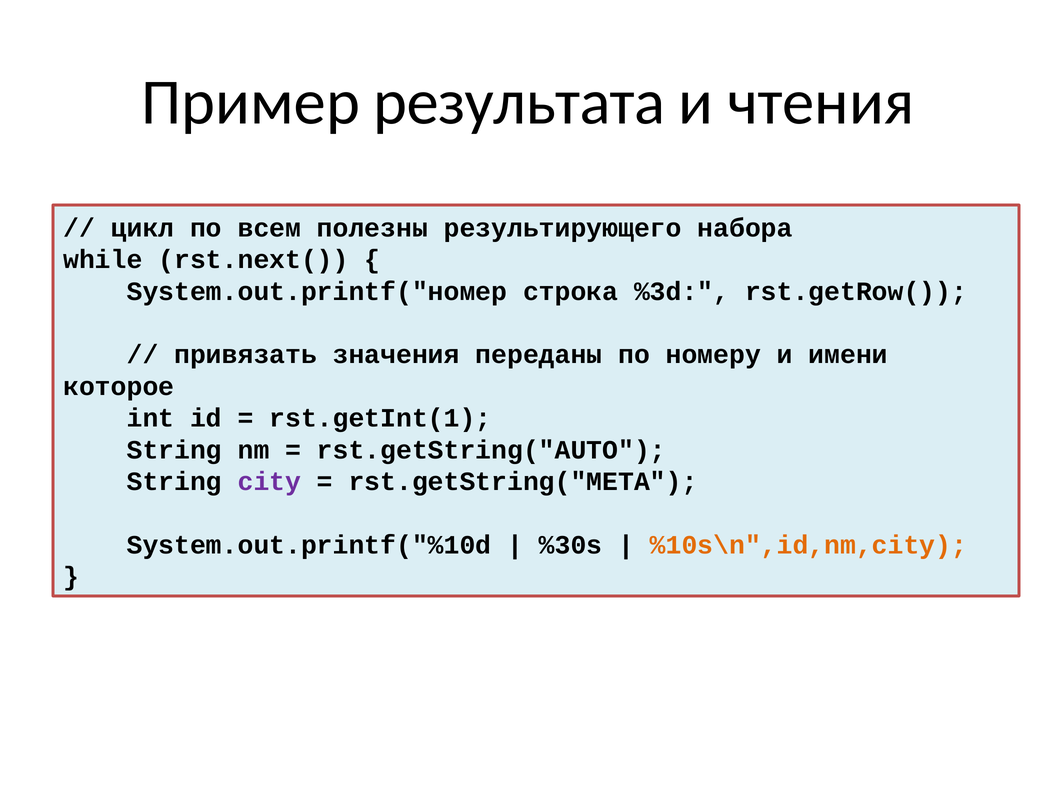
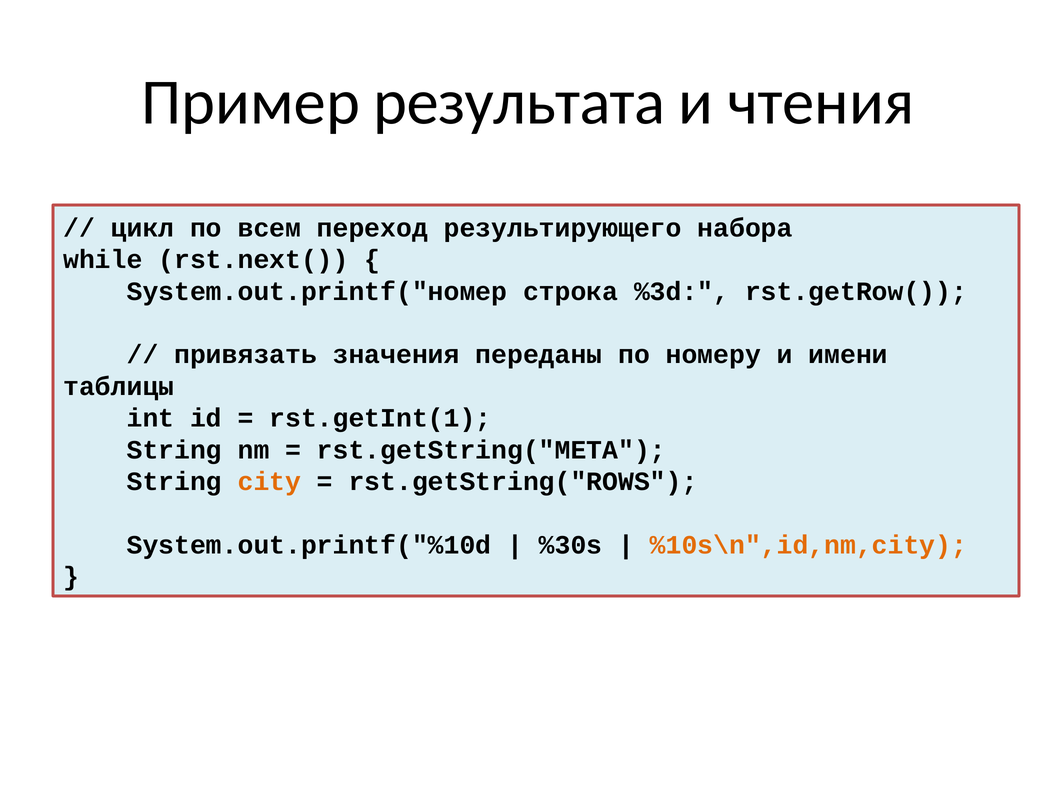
полезны: полезны -> переход
которое: которое -> таблицы
rst.getString("AUTO: rst.getString("AUTO -> rst.getString("META
city colour: purple -> orange
rst.getString("META: rst.getString("META -> rst.getString("ROWS
